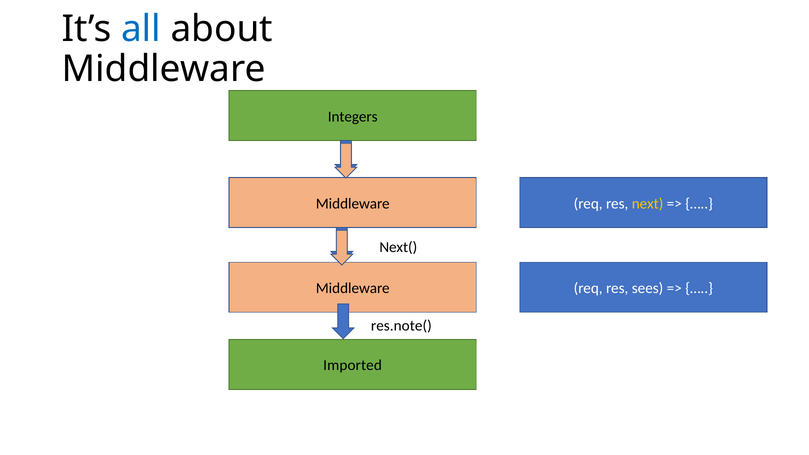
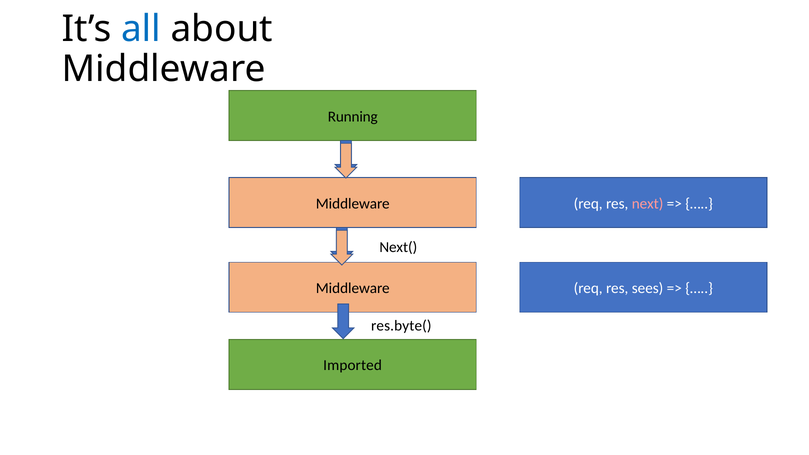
Integers: Integers -> Running
next colour: yellow -> pink
res.note(: res.note( -> res.byte(
